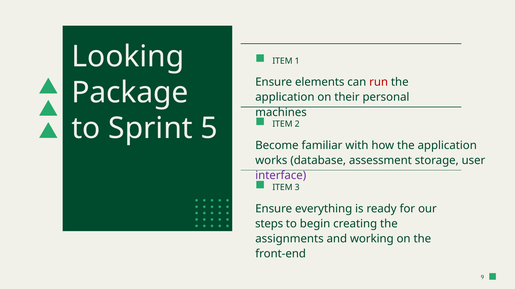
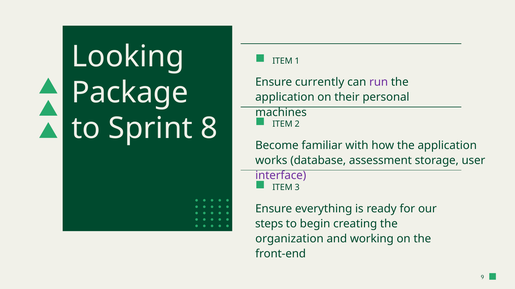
elements: elements -> currently
run colour: red -> purple
5: 5 -> 8
assignments: assignments -> organization
